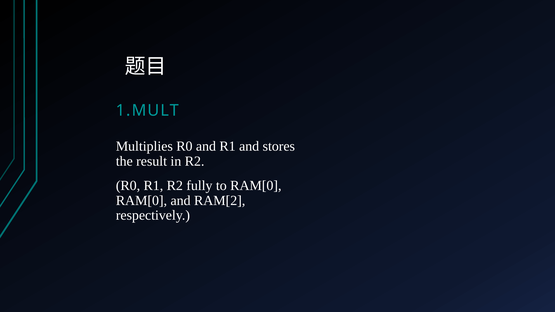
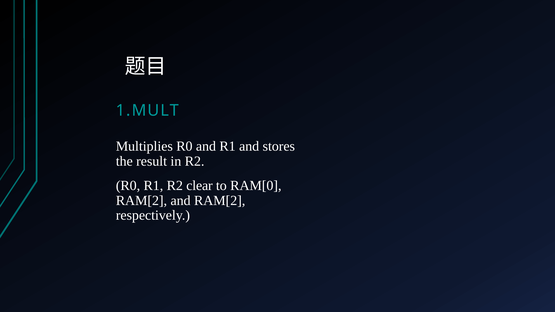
fully: fully -> clear
RAM[0 at (141, 201): RAM[0 -> RAM[2
